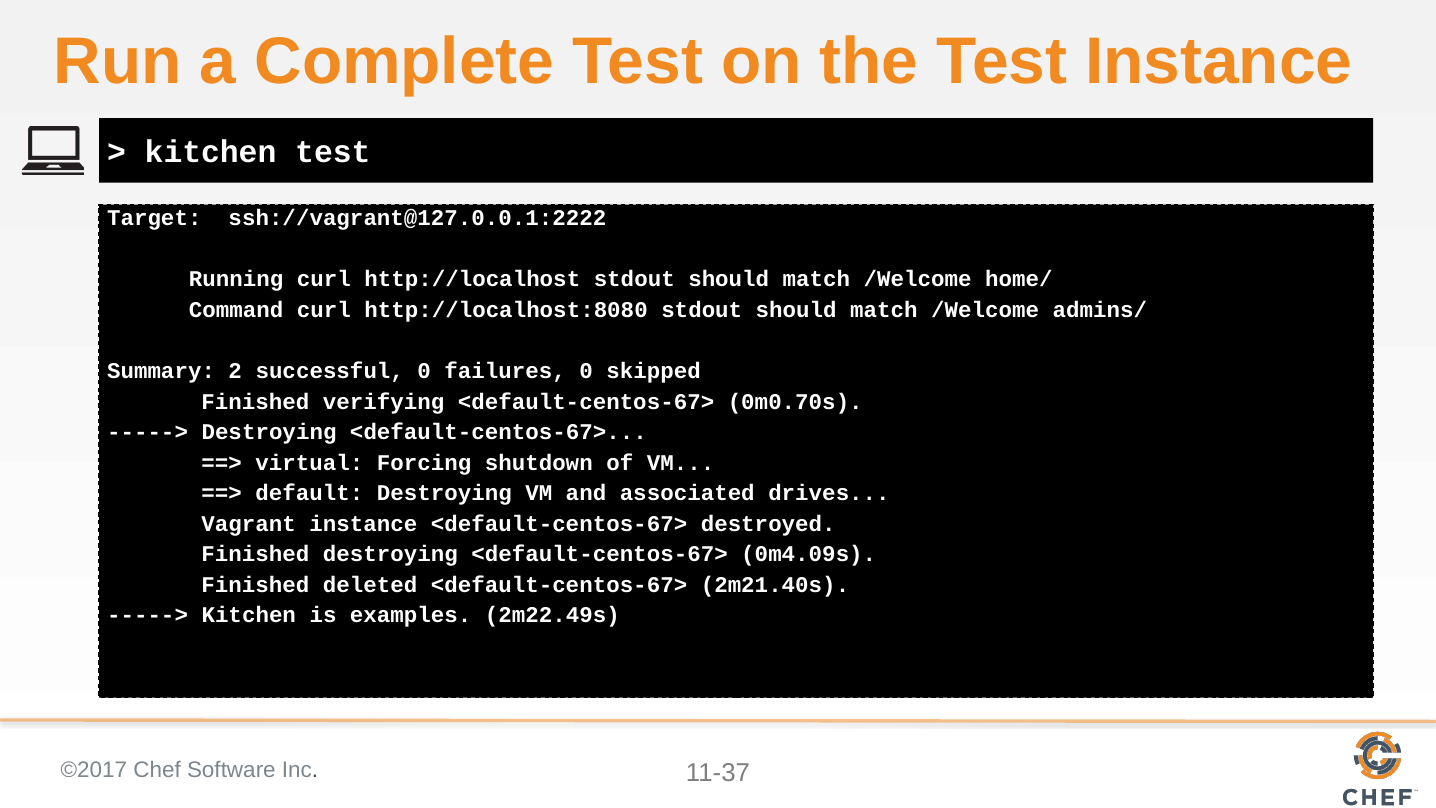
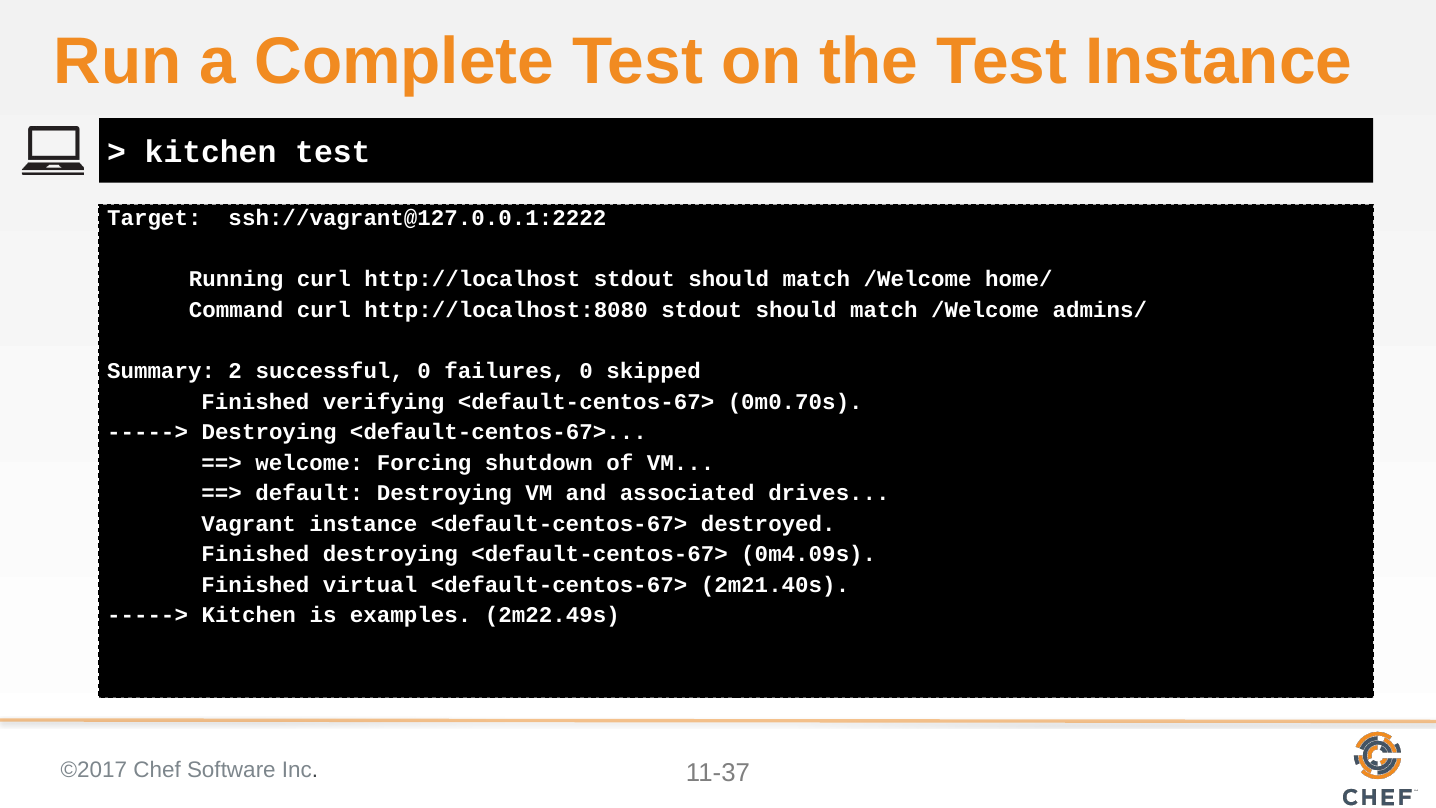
virtual: virtual -> welcome
deleted: deleted -> virtual
